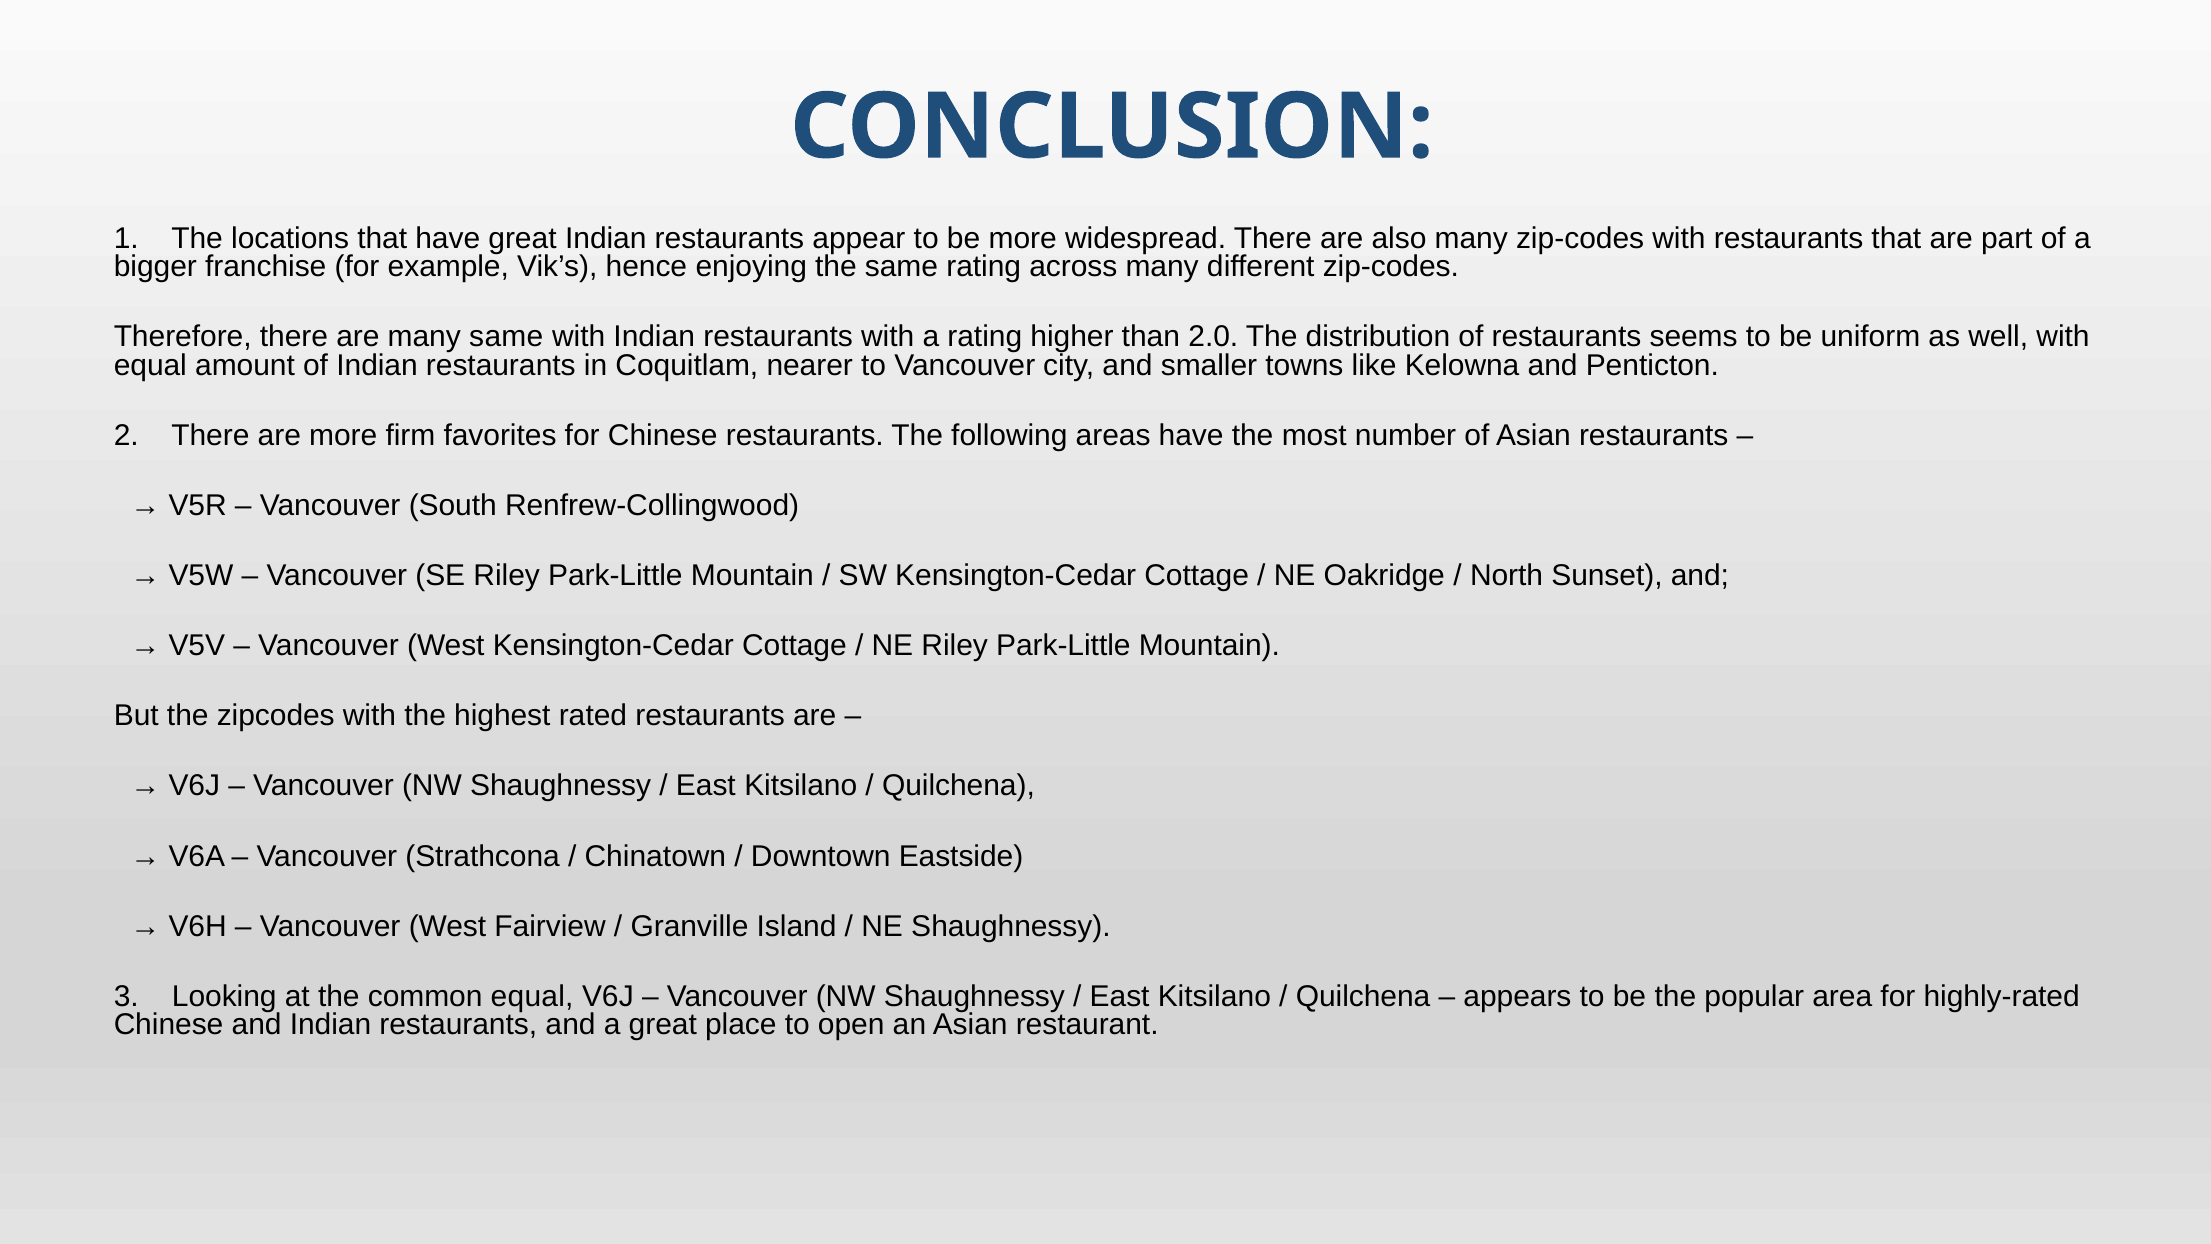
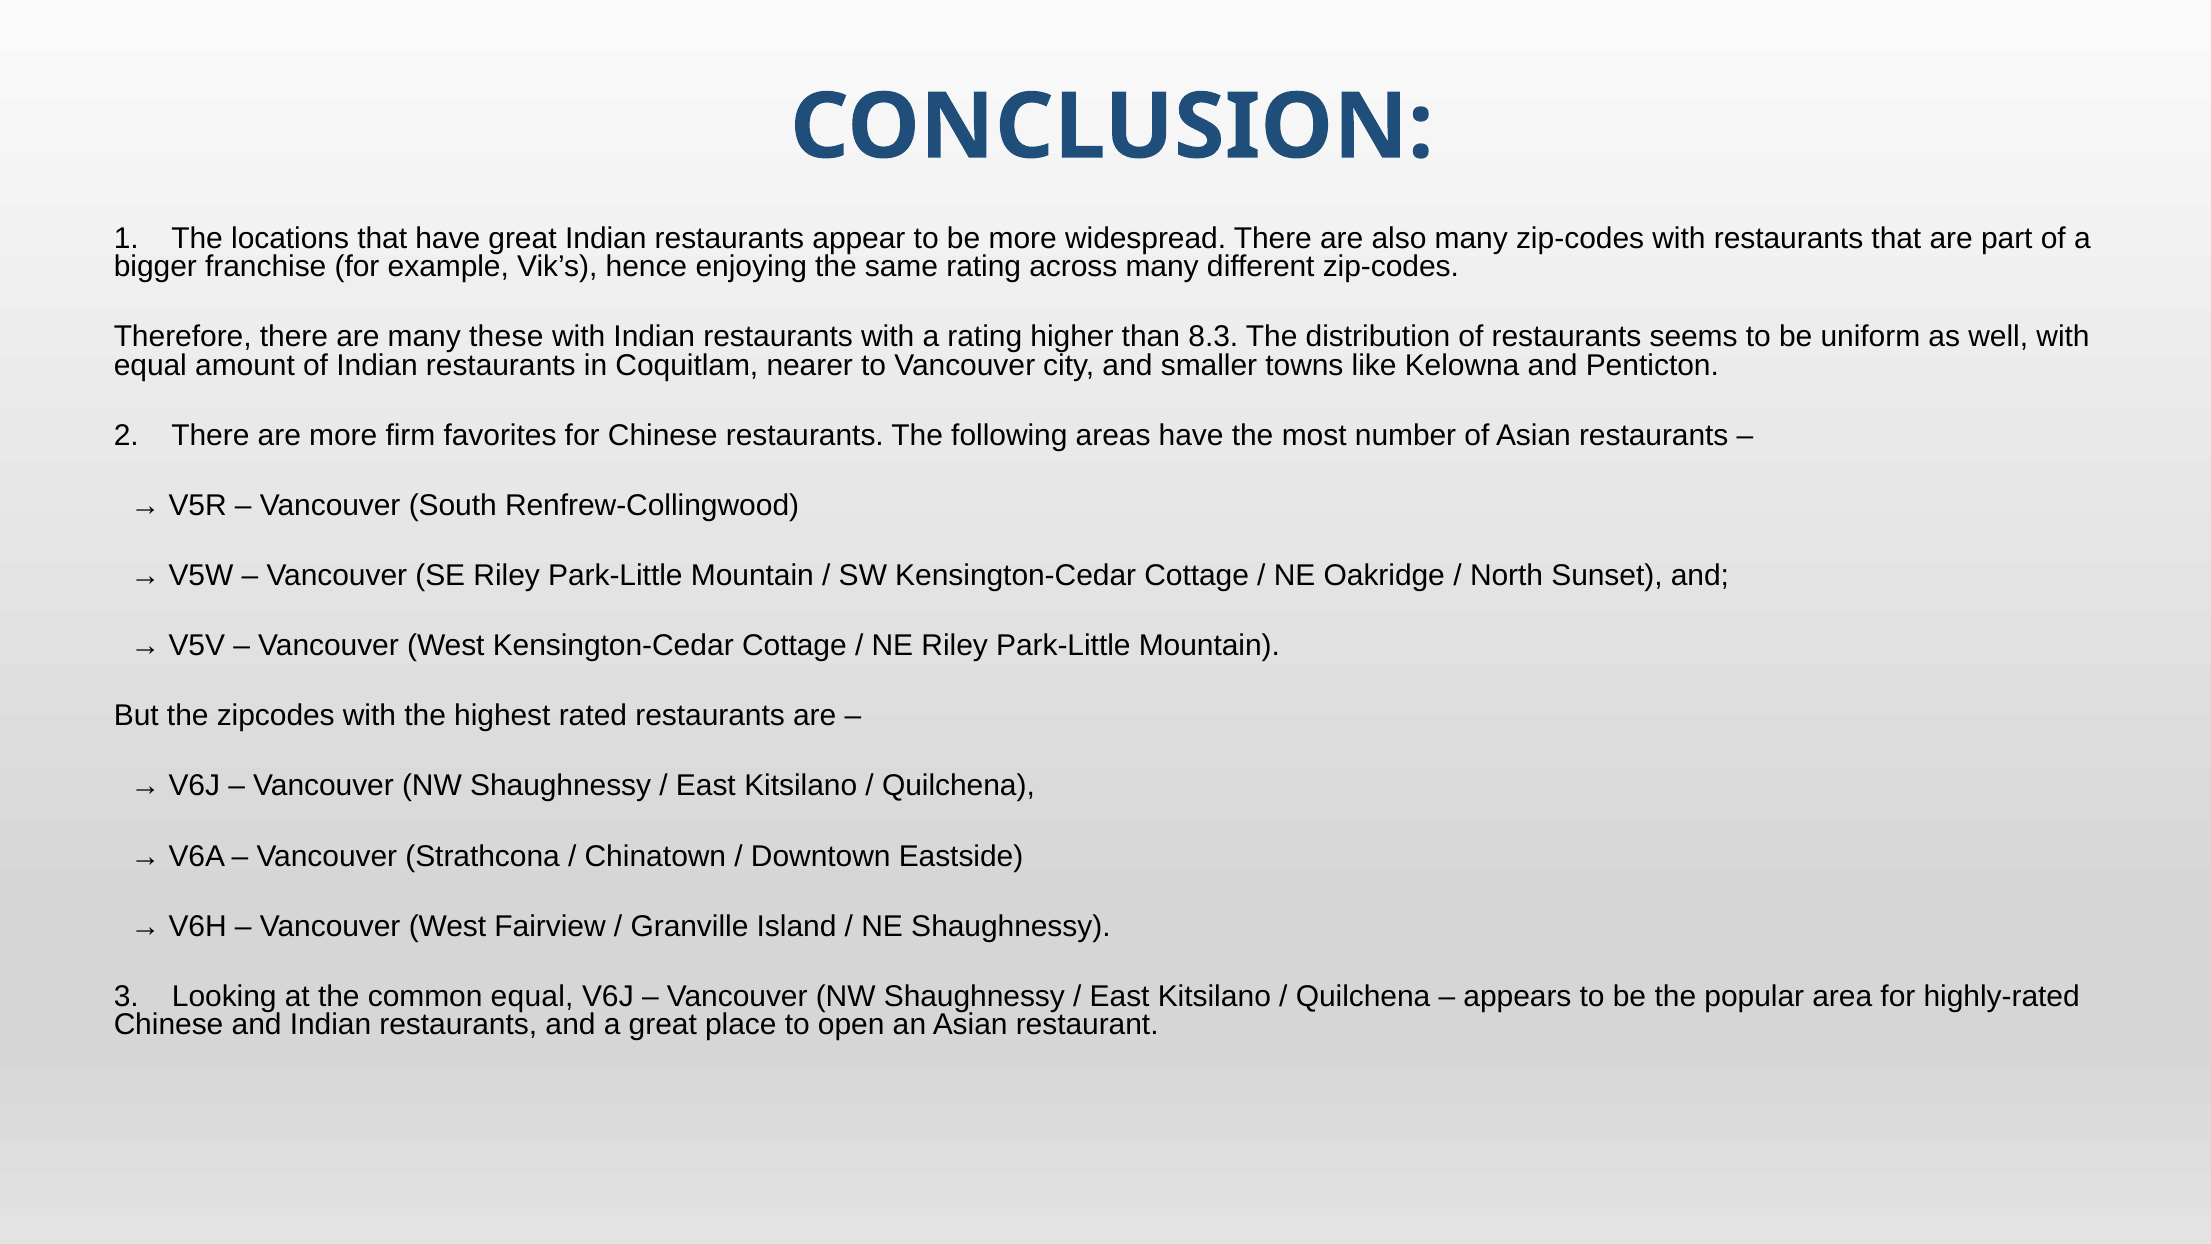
many same: same -> these
2.0: 2.0 -> 8.3
